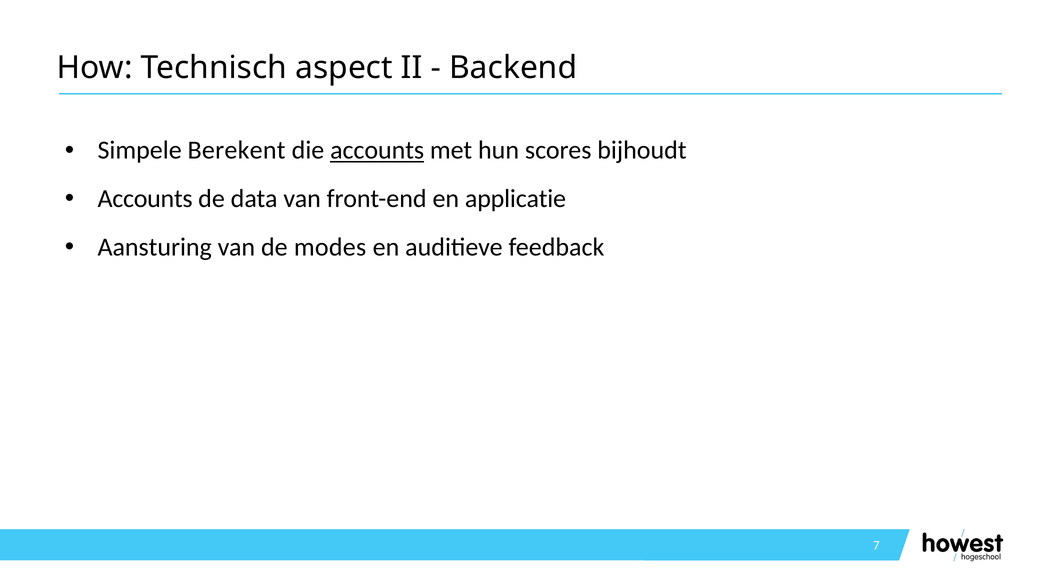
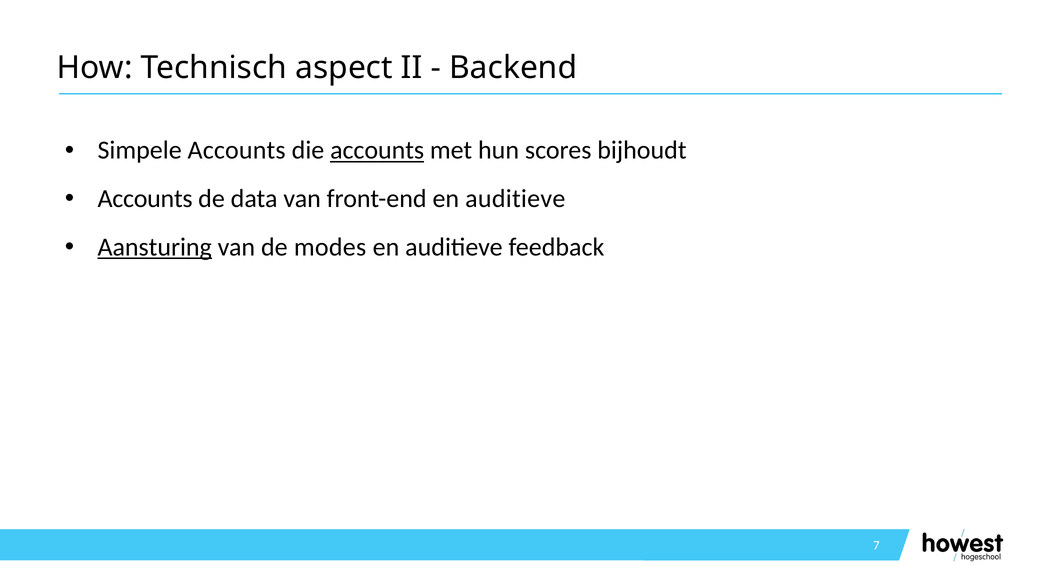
Simpele Berekent: Berekent -> Accounts
front-end en applicatie: applicatie -> auditieve
Aansturing underline: none -> present
